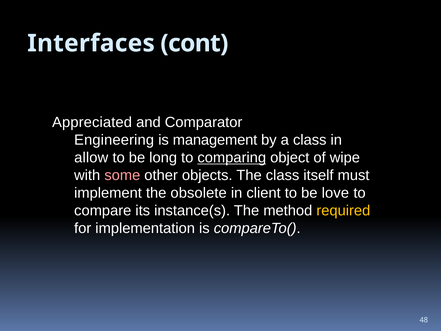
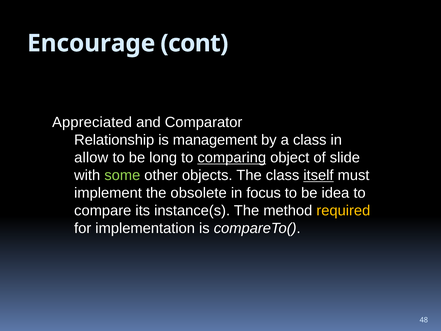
Interfaces: Interfaces -> Encourage
Engineering: Engineering -> Relationship
wipe: wipe -> slide
some colour: pink -> light green
itself underline: none -> present
client: client -> focus
love: love -> idea
